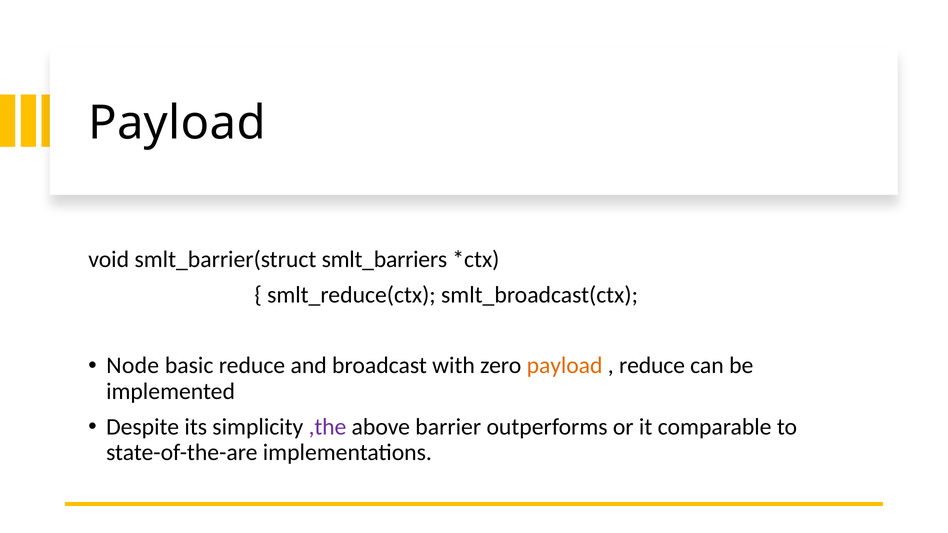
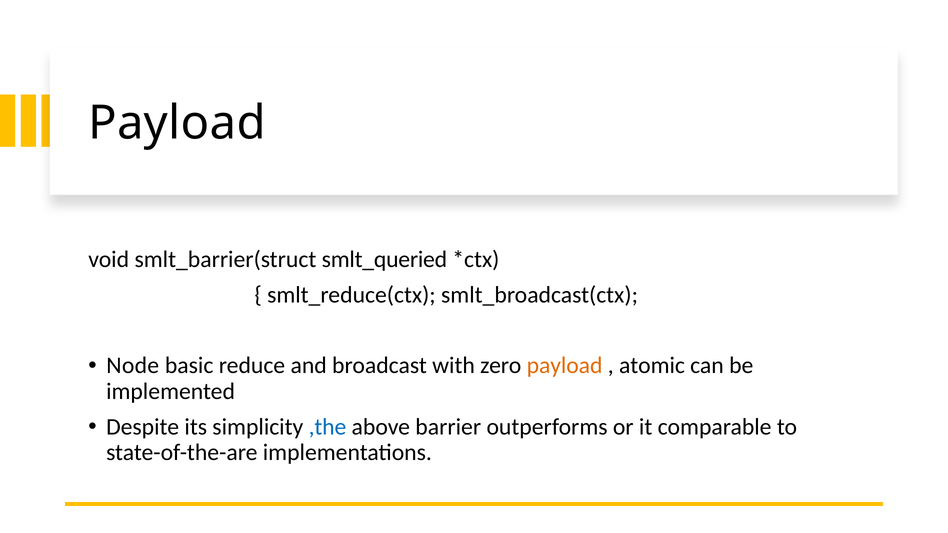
smlt_barriers: smlt_barriers -> smlt_queried
reduce at (652, 366): reduce -> atomic
,the colour: purple -> blue
